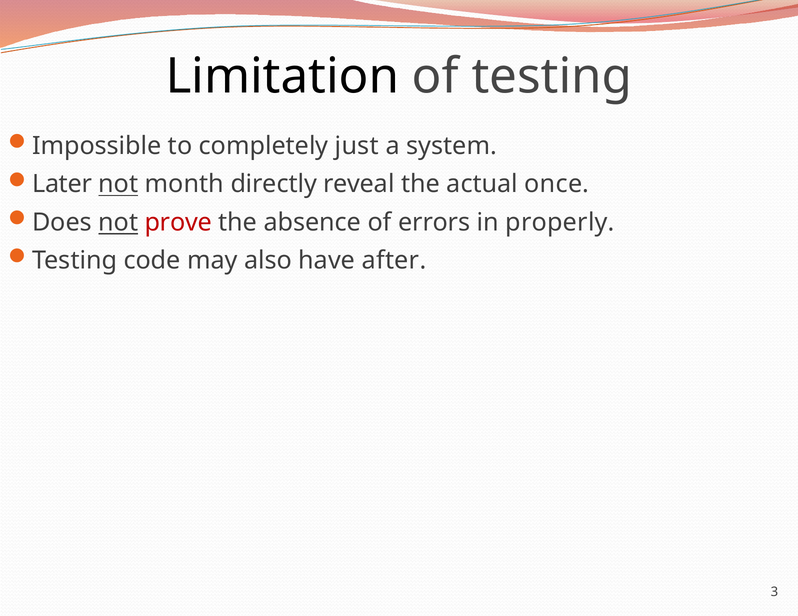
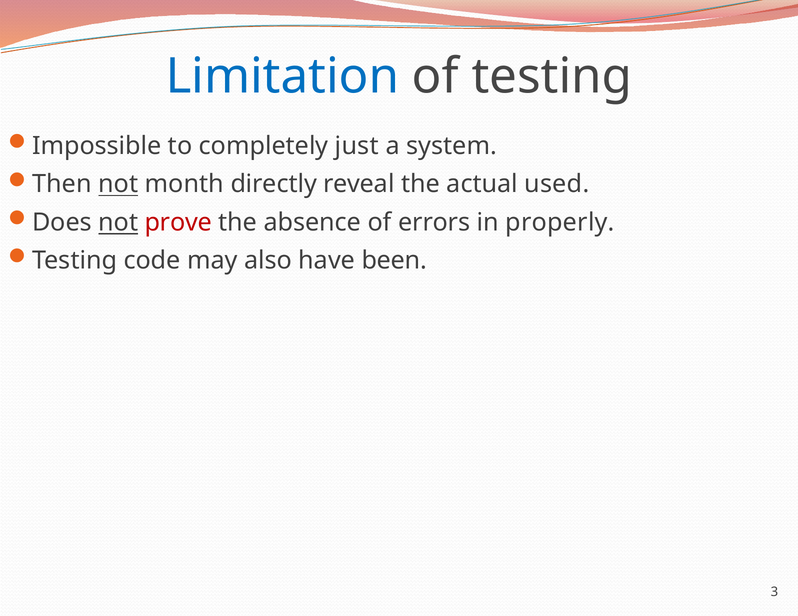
Limitation colour: black -> blue
Later: Later -> Then
once: once -> used
after: after -> been
